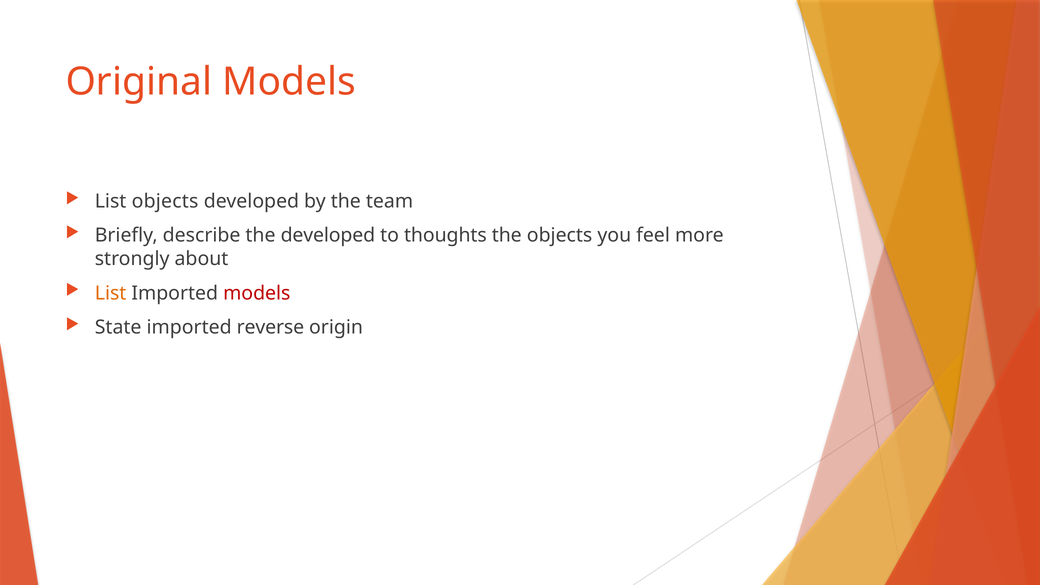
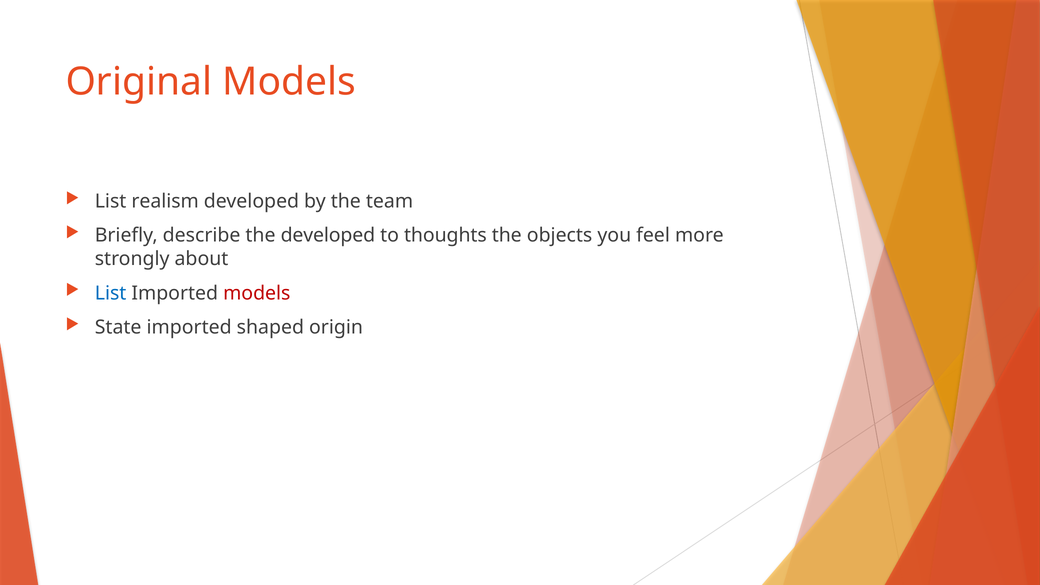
List objects: objects -> realism
List at (111, 293) colour: orange -> blue
reverse: reverse -> shaped
